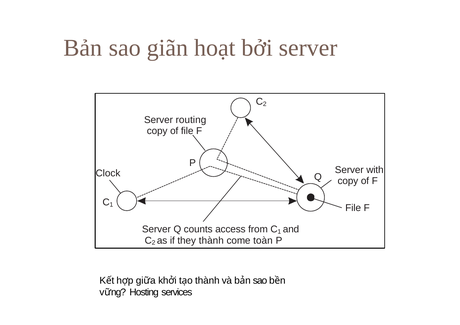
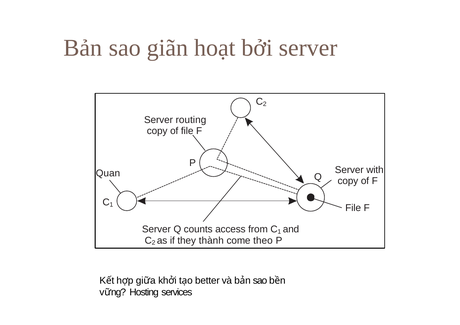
Clock: Clock -> Quan
toàn: toàn -> theo
thành at (207, 281): thành -> better
